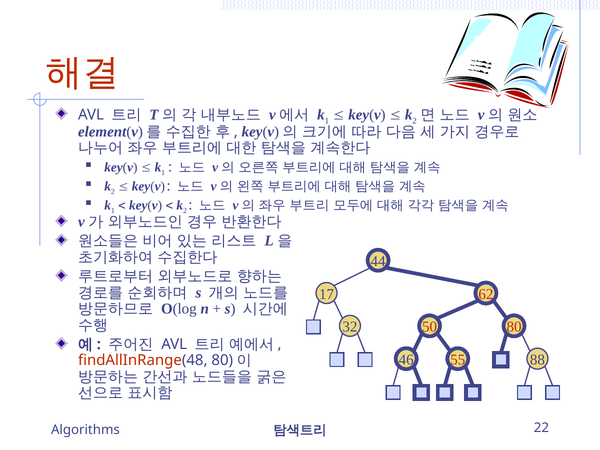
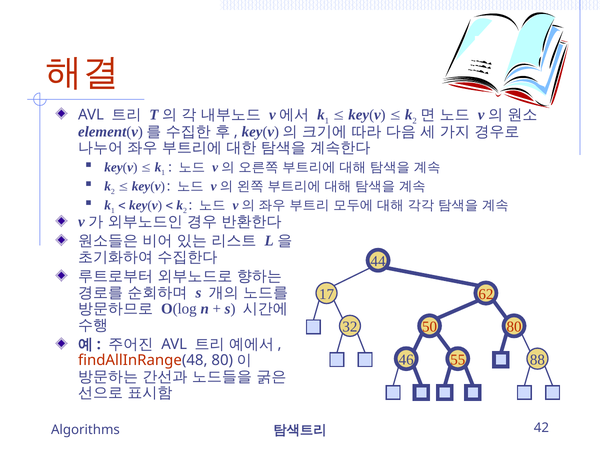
22: 22 -> 42
